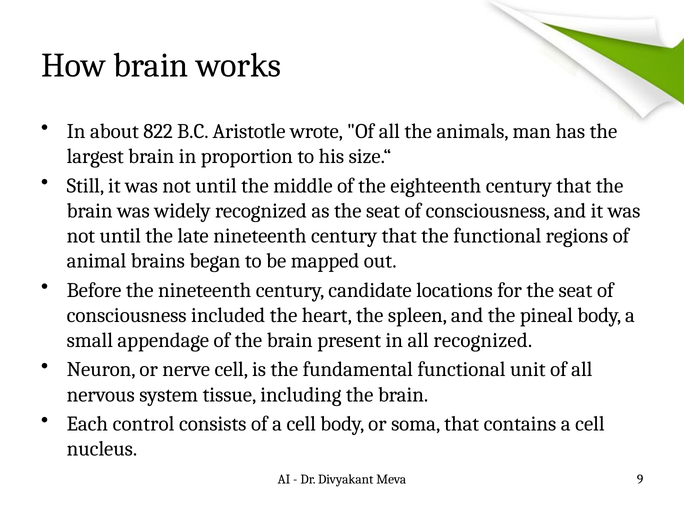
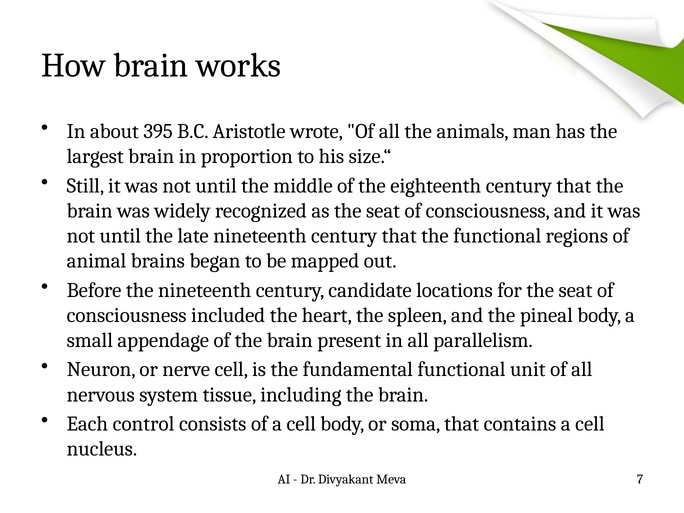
822: 822 -> 395
all recognized: recognized -> parallelism
9: 9 -> 7
